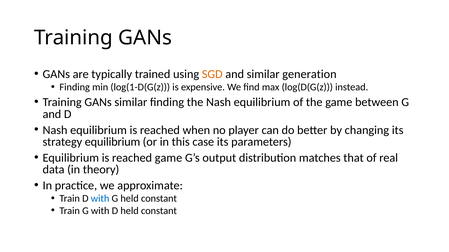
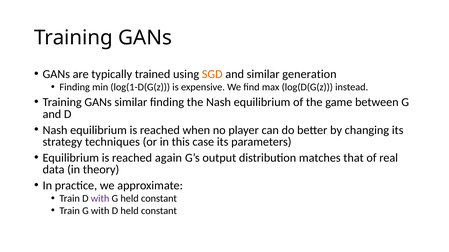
strategy equilibrium: equilibrium -> techniques
reached game: game -> again
with at (100, 199) colour: blue -> purple
